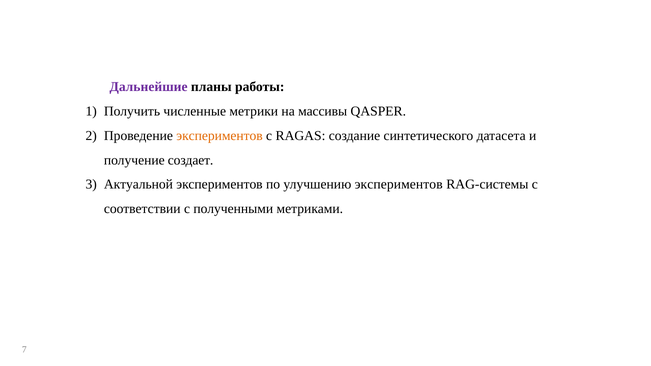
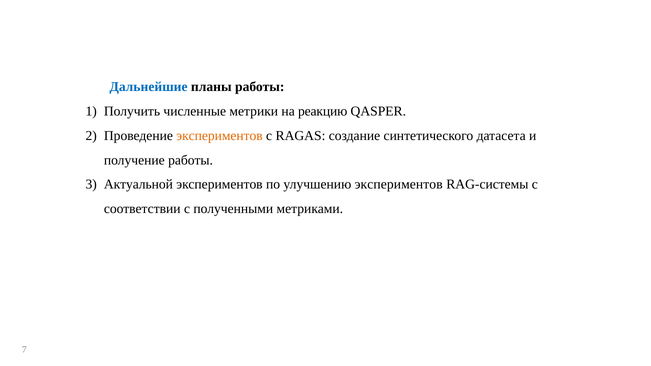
Дальнейшие colour: purple -> blue
массивы: массивы -> реакцию
получение создает: создает -> работы
